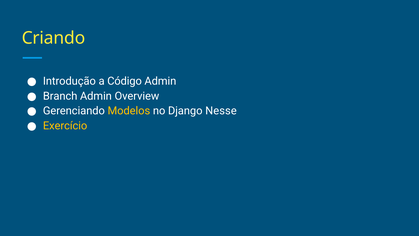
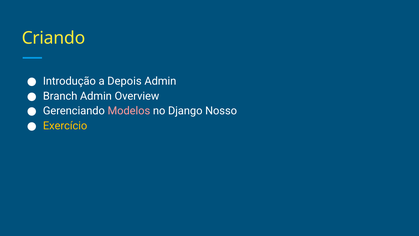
Código: Código -> Depois
Modelos colour: yellow -> pink
Nesse: Nesse -> Nosso
